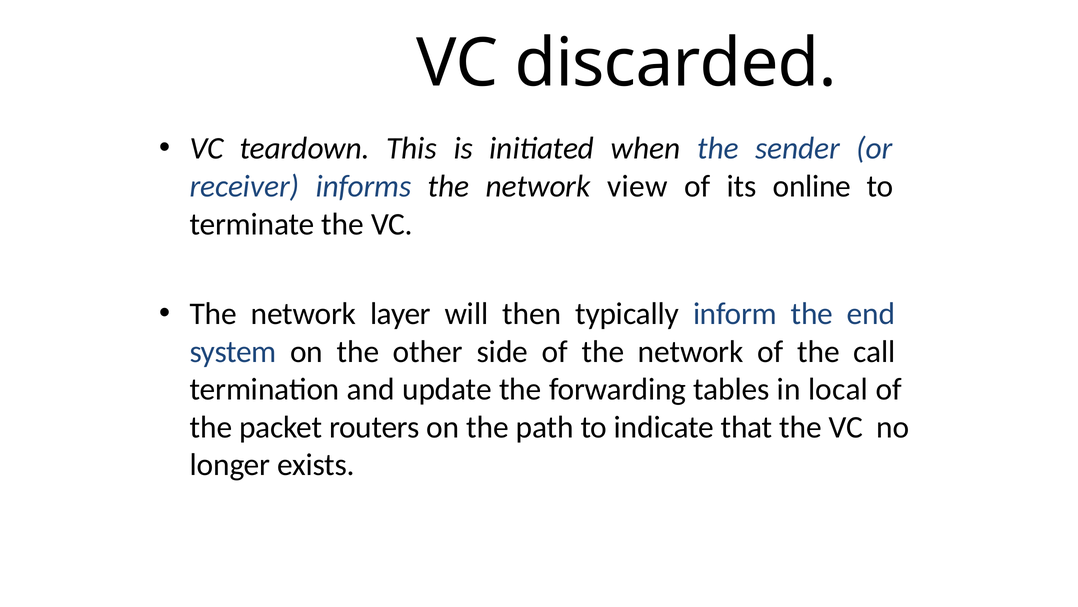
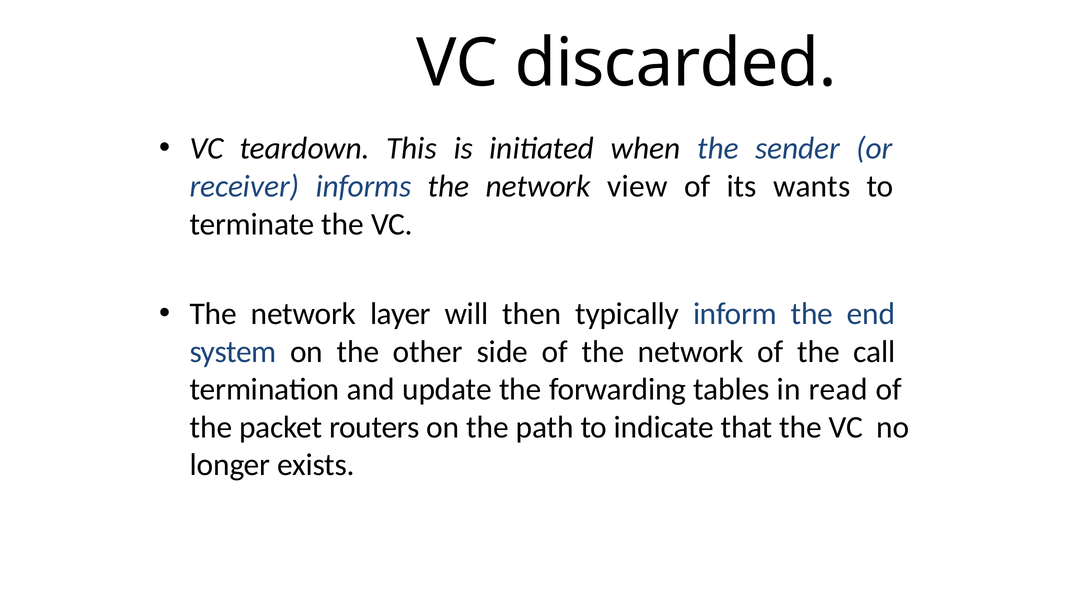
online: online -> wants
local: local -> read
